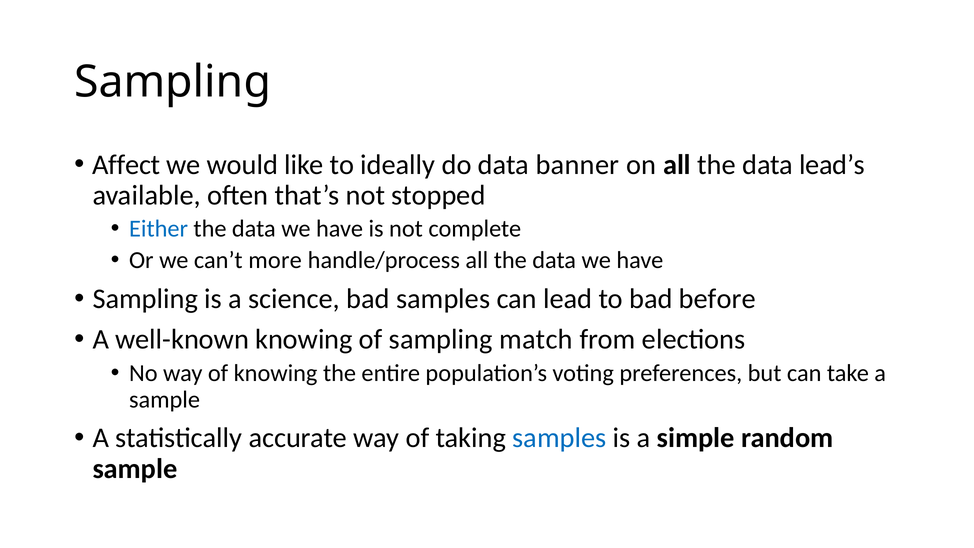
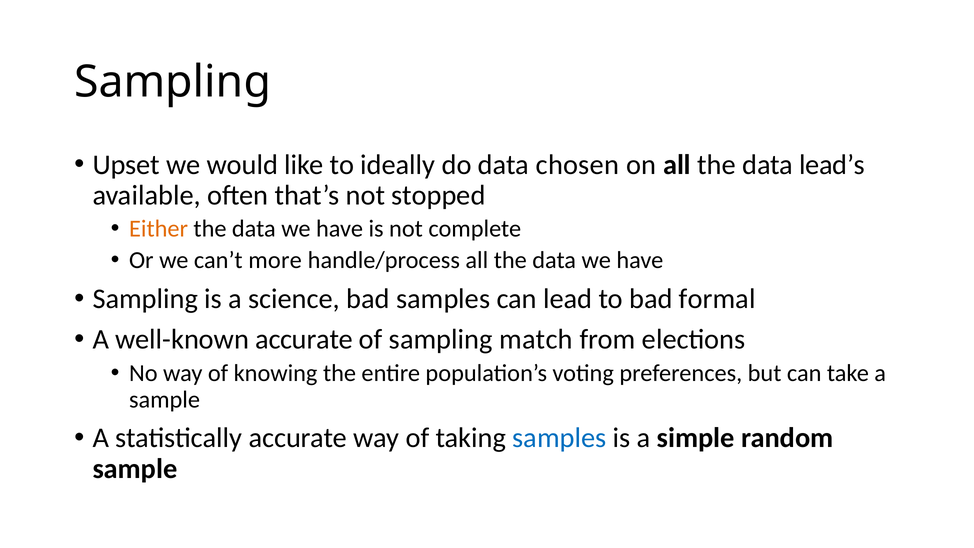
Affect: Affect -> Upset
banner: banner -> chosen
Either colour: blue -> orange
before: before -> formal
well-known knowing: knowing -> accurate
